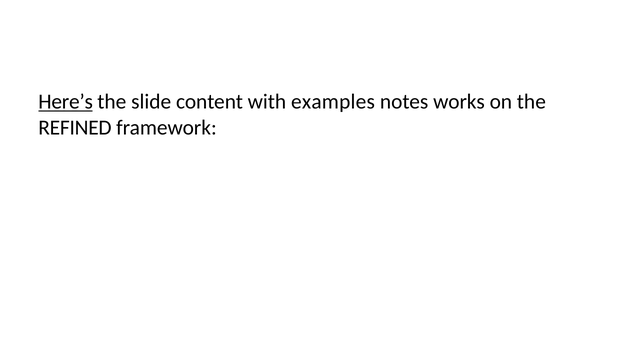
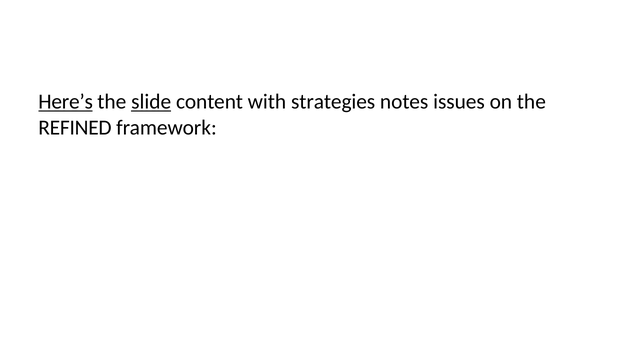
slide underline: none -> present
examples: examples -> strategies
works: works -> issues
